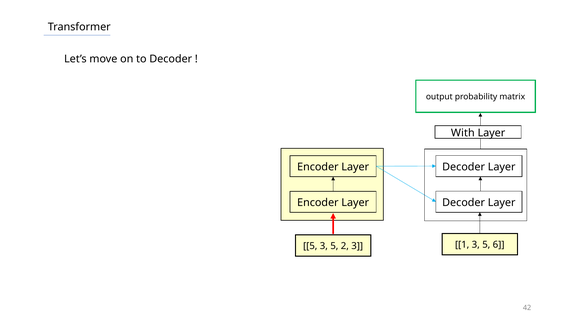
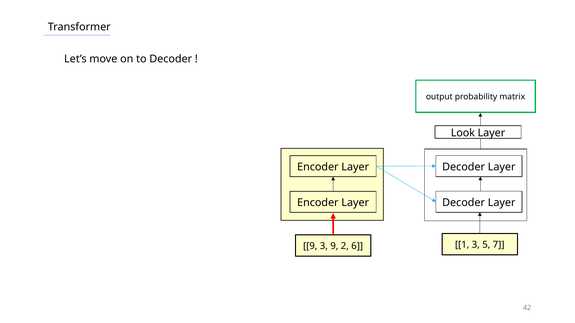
With: With -> Look
5 at (310, 246): 5 -> 9
5 at (334, 246): 5 -> 9
2 3: 3 -> 6
6: 6 -> 7
